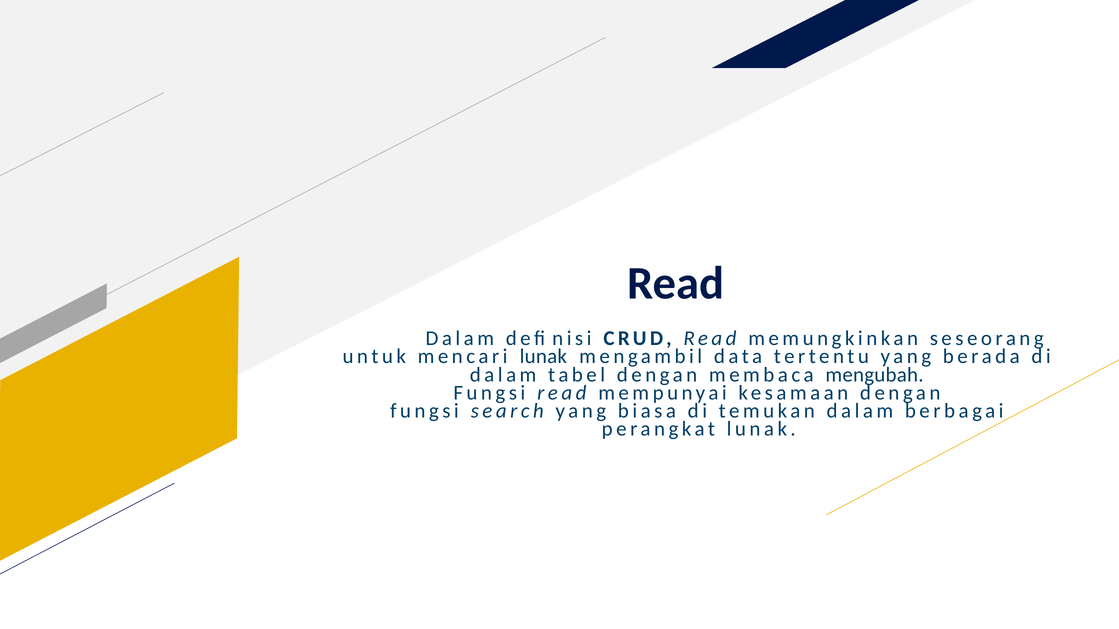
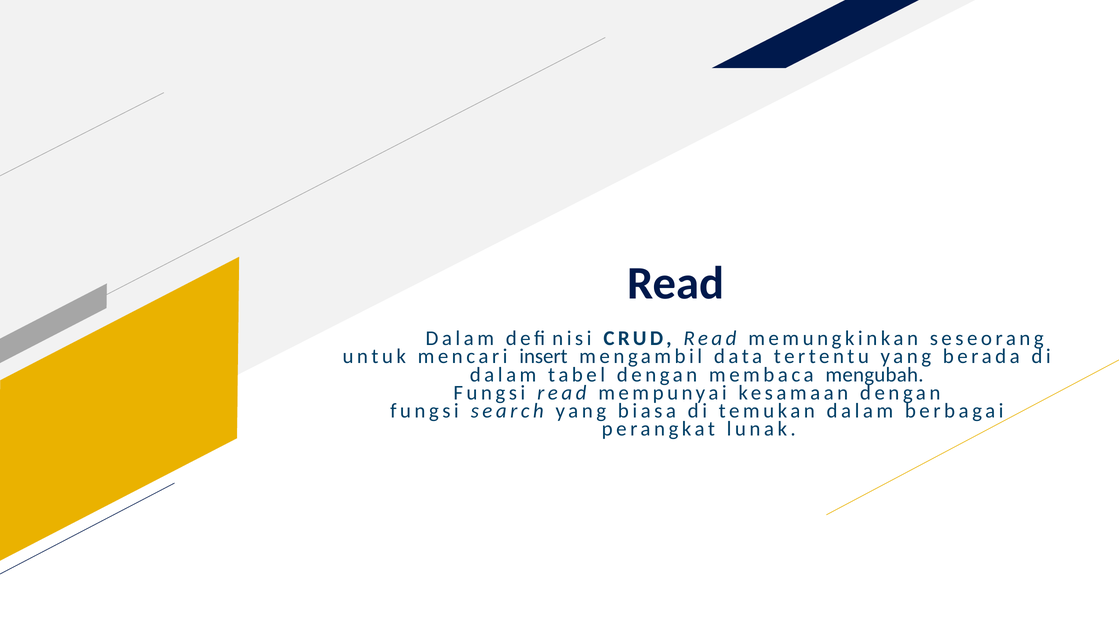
mencari lunak: lunak -> insert
